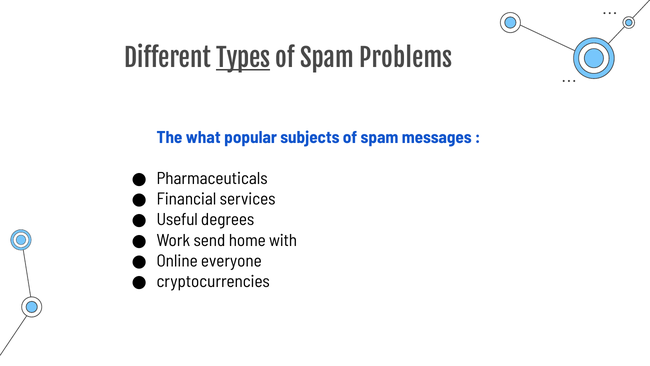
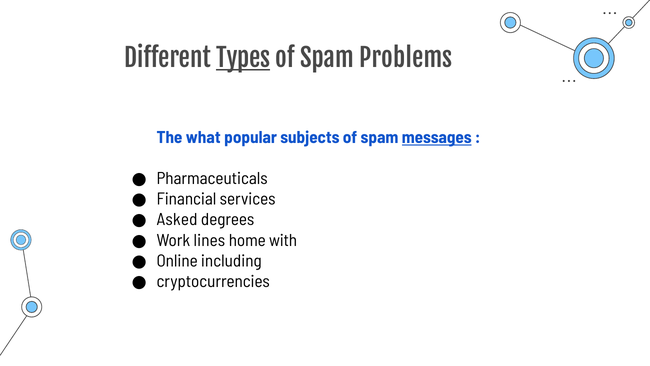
messages underline: none -> present
Useful: Useful -> Asked
send: send -> lines
everyone: everyone -> including
